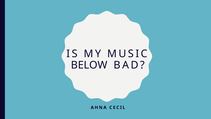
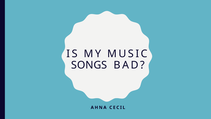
BELOW: BELOW -> SONGS
